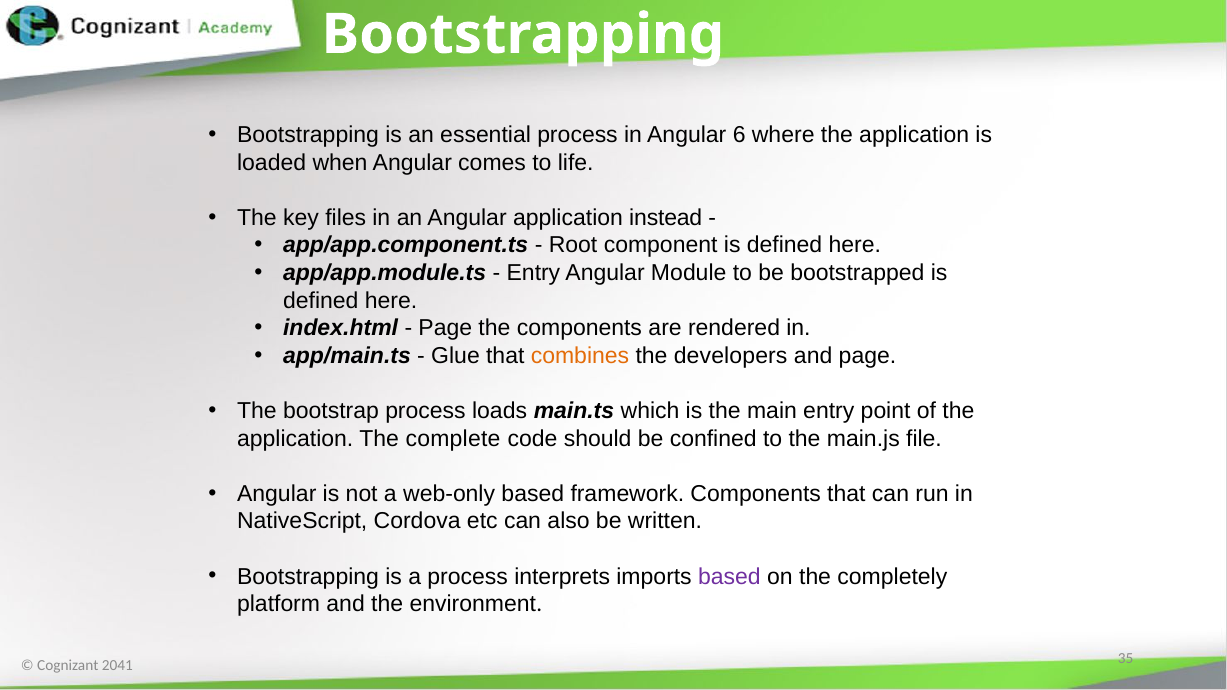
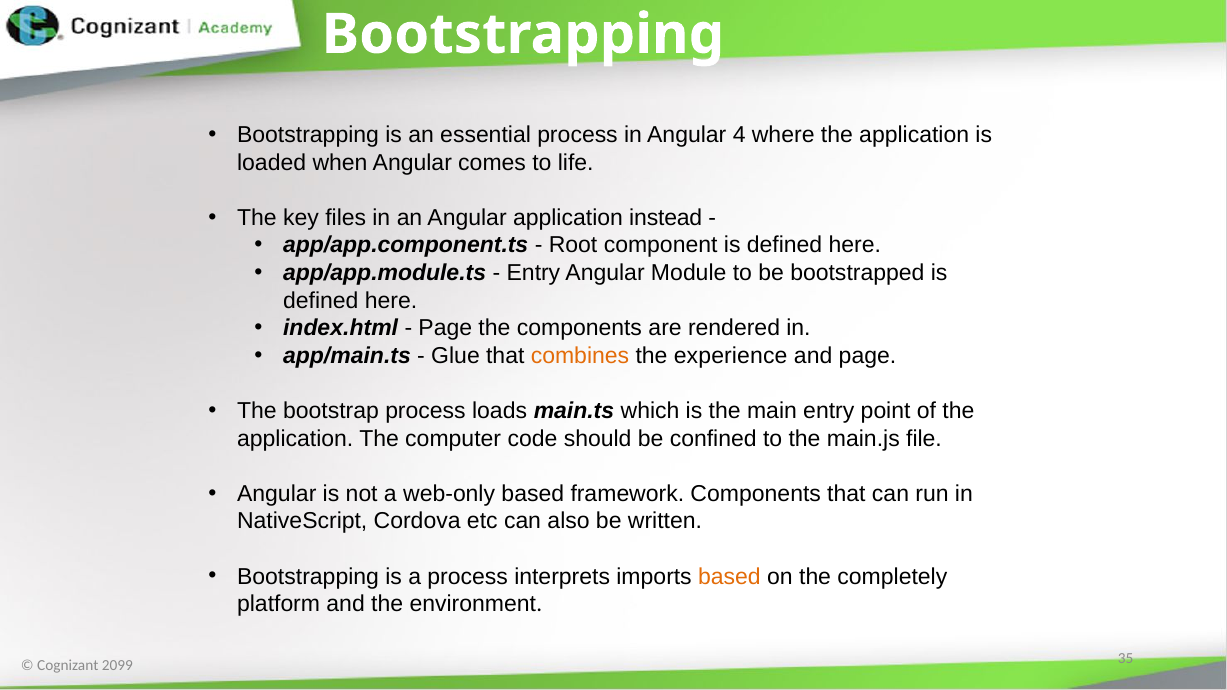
6: 6 -> 4
developers: developers -> experience
complete: complete -> computer
based at (729, 577) colour: purple -> orange
2041: 2041 -> 2099
